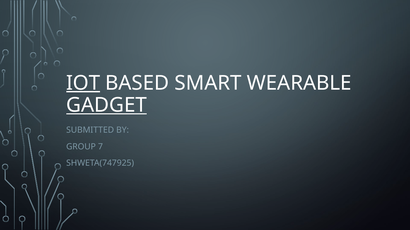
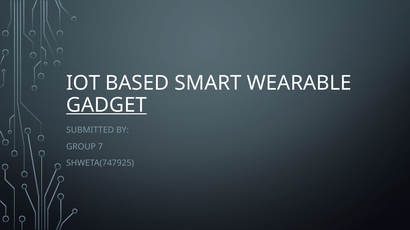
IOT underline: present -> none
